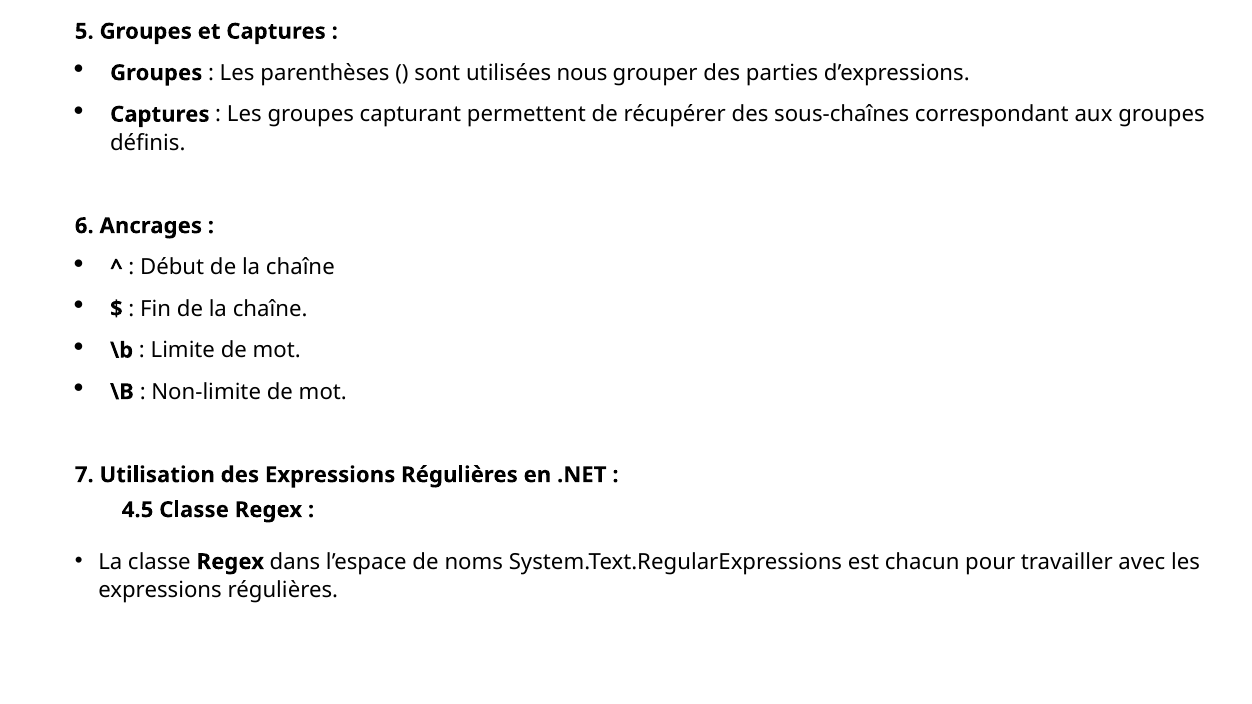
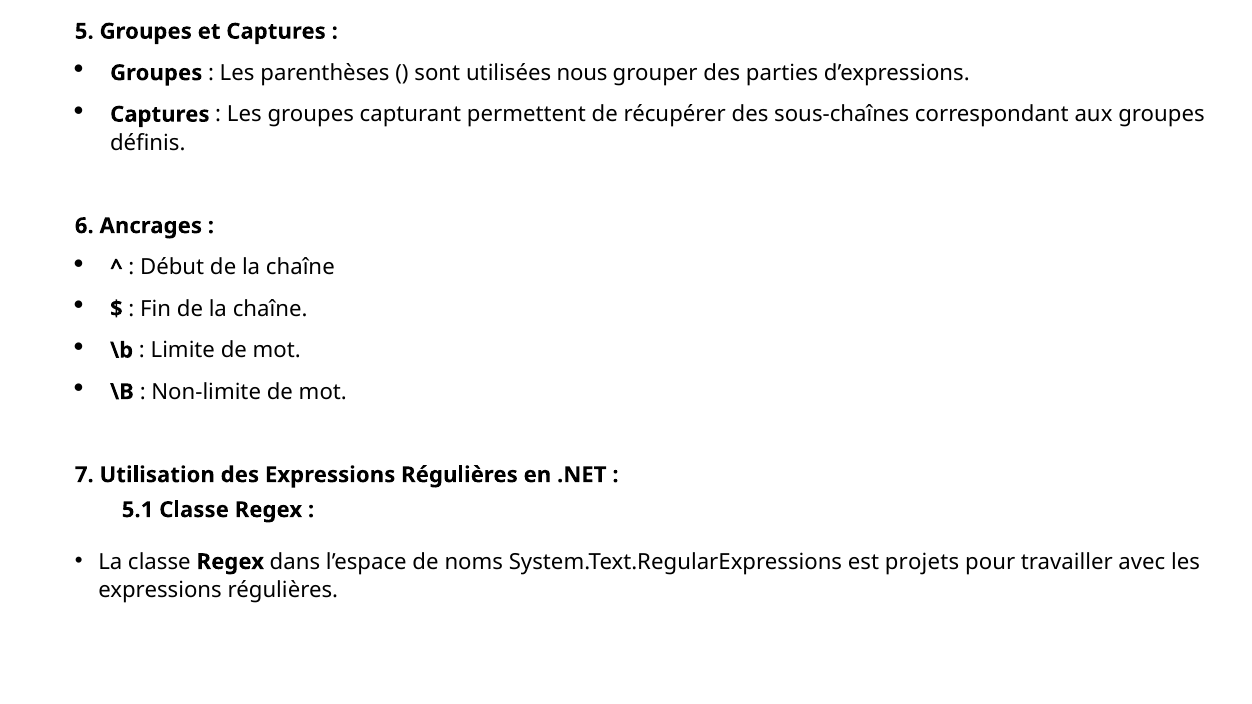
4.5: 4.5 -> 5.1
chacun: chacun -> projets
